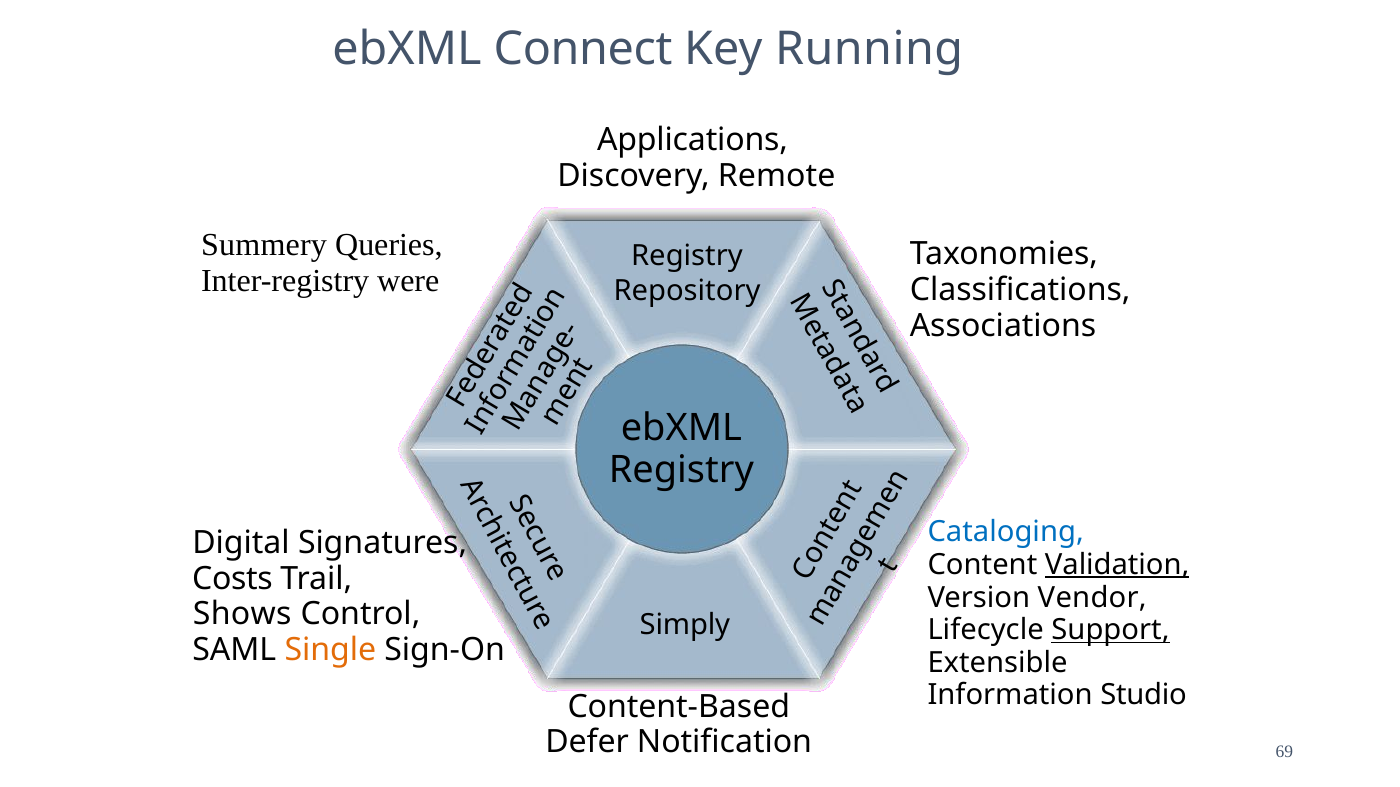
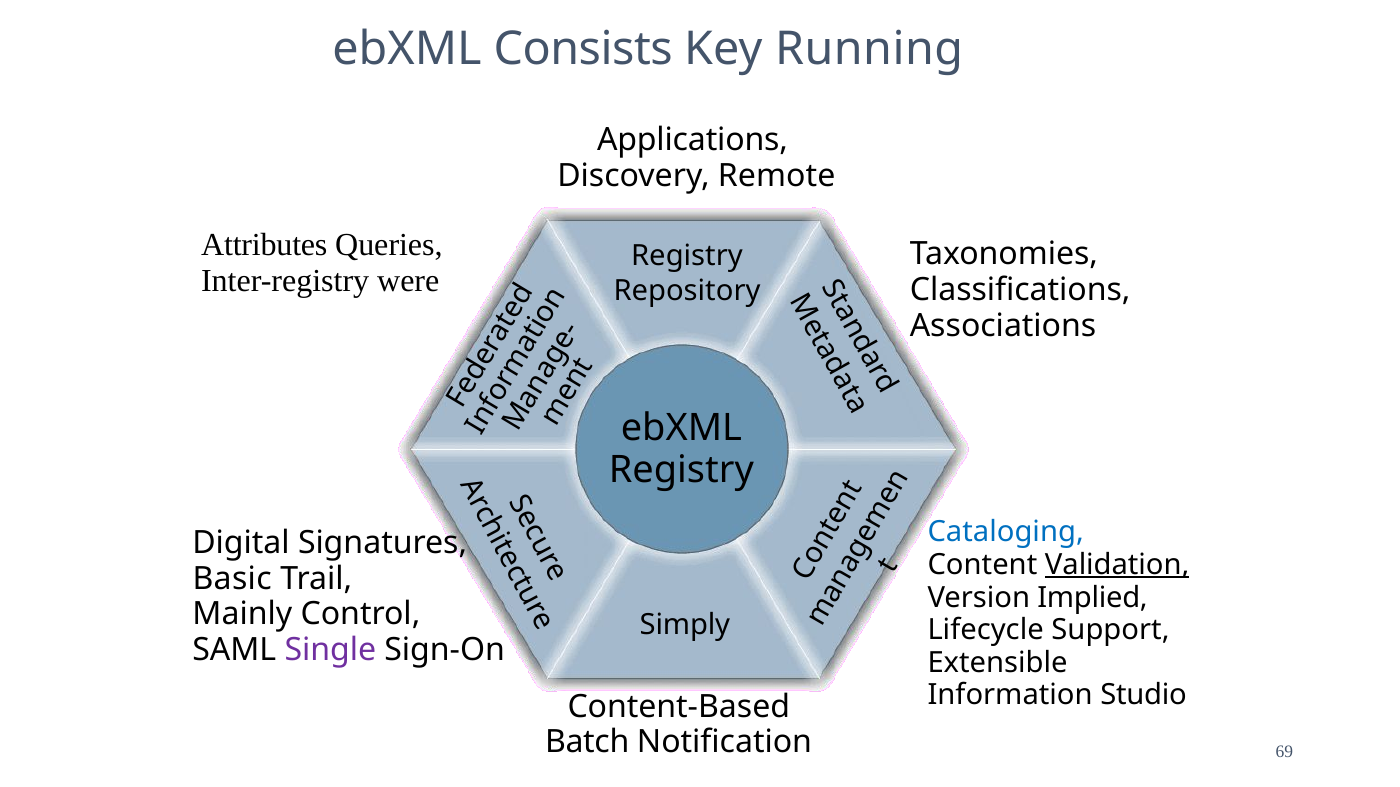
Connect: Connect -> Consists
Summery: Summery -> Attributes
Costs: Costs -> Basic
Vendor: Vendor -> Implied
Shows: Shows -> Mainly
Support underline: present -> none
Single colour: orange -> purple
Defer: Defer -> Batch
